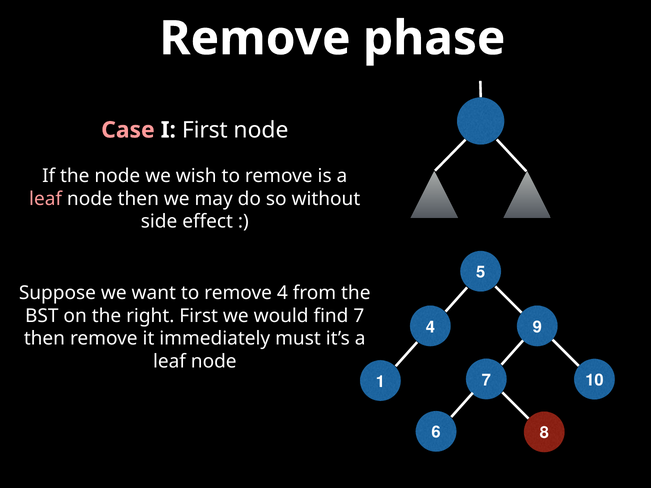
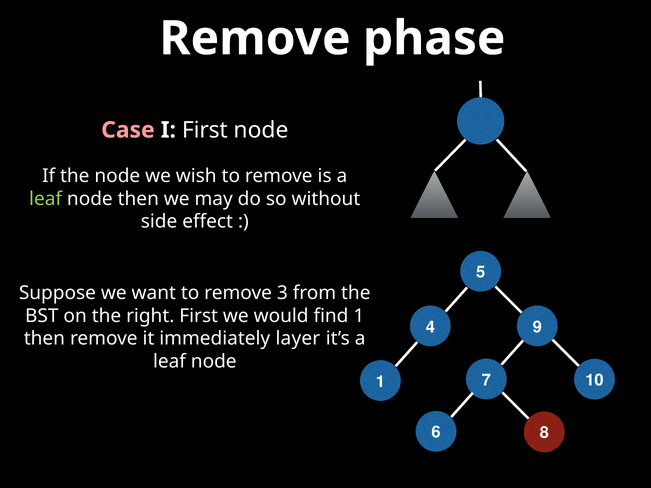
leaf at (46, 199) colour: pink -> light green
remove 4: 4 -> 3
find 7: 7 -> 1
must: must -> layer
